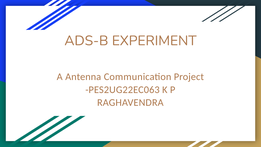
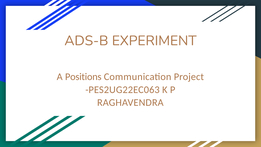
Antenna: Antenna -> Positions
